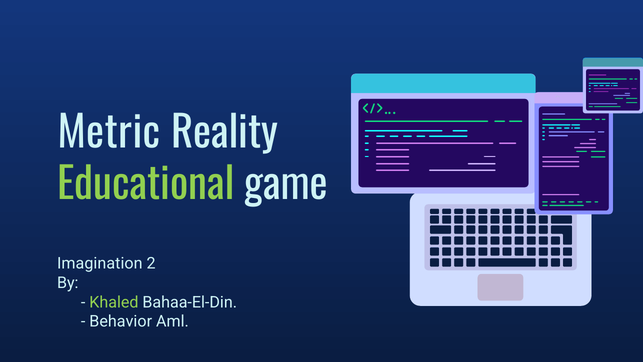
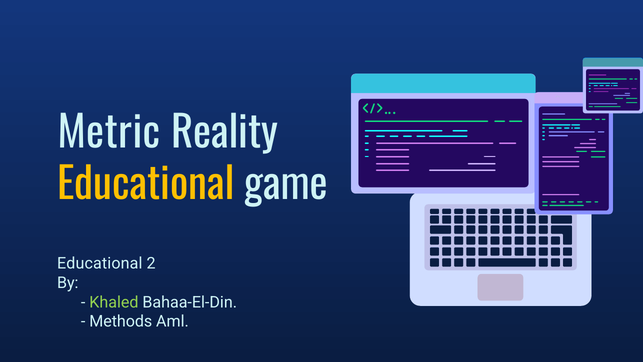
Educational at (146, 185) colour: light green -> yellow
Imagination at (100, 263): Imagination -> Educational
Behavior: Behavior -> Methods
